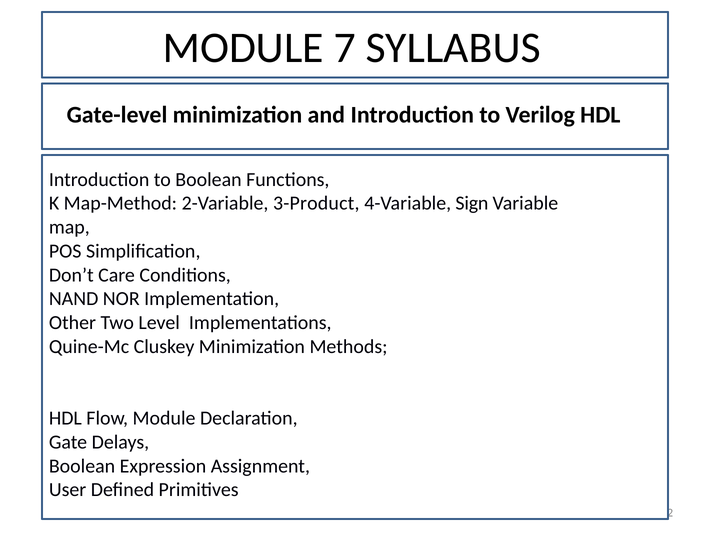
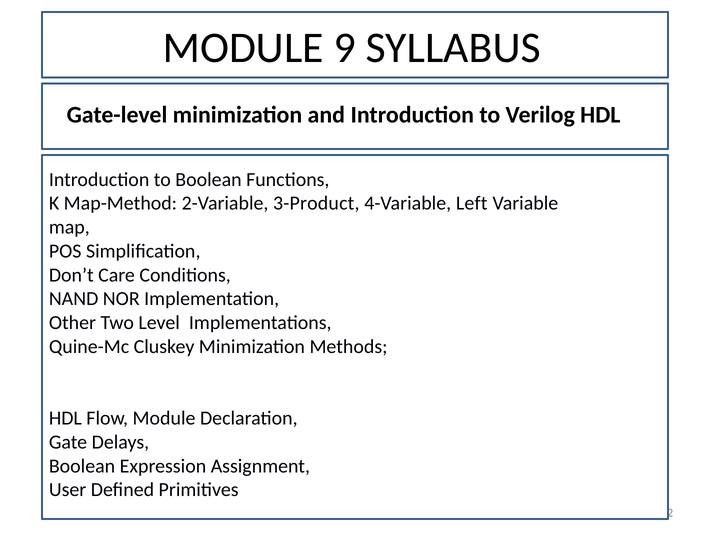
7: 7 -> 9
Sign: Sign -> Left
